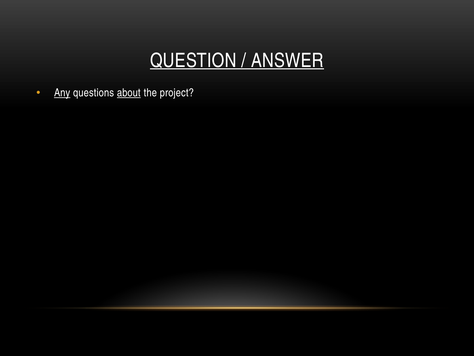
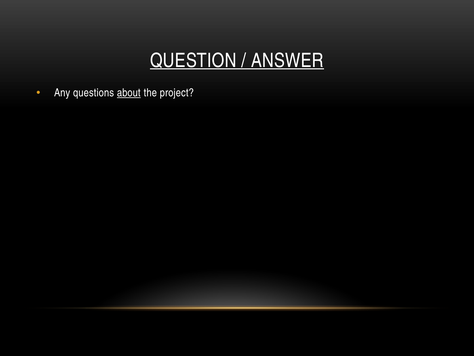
Any underline: present -> none
